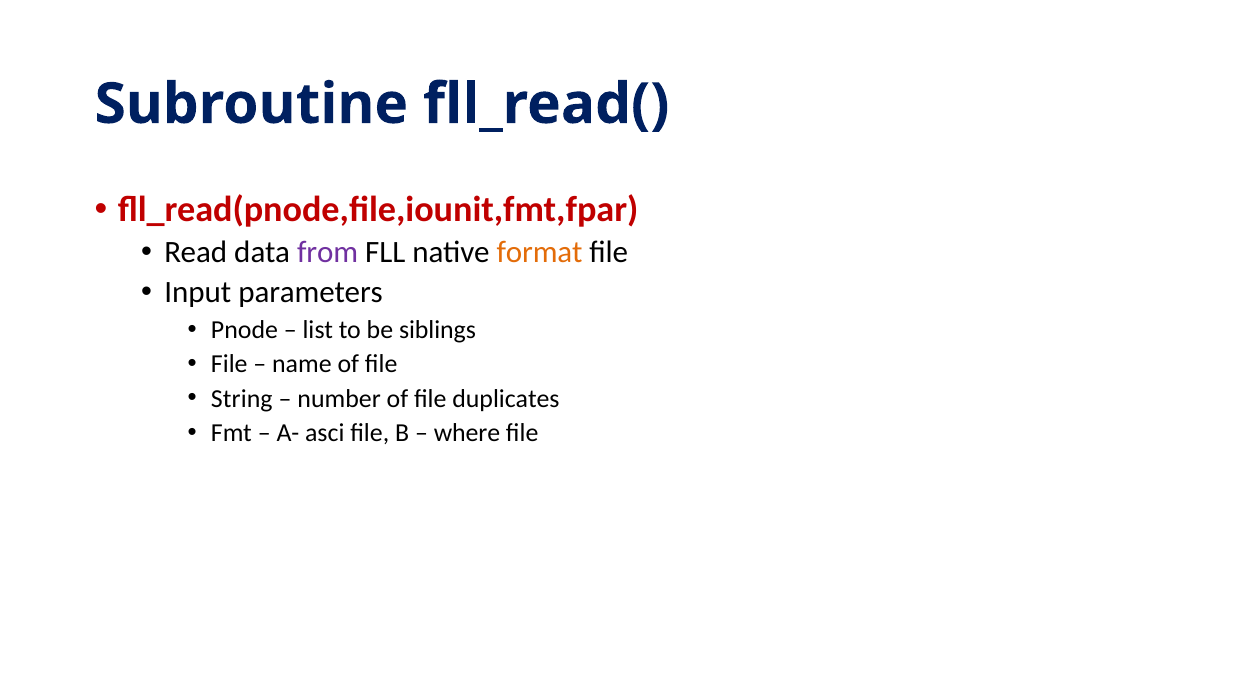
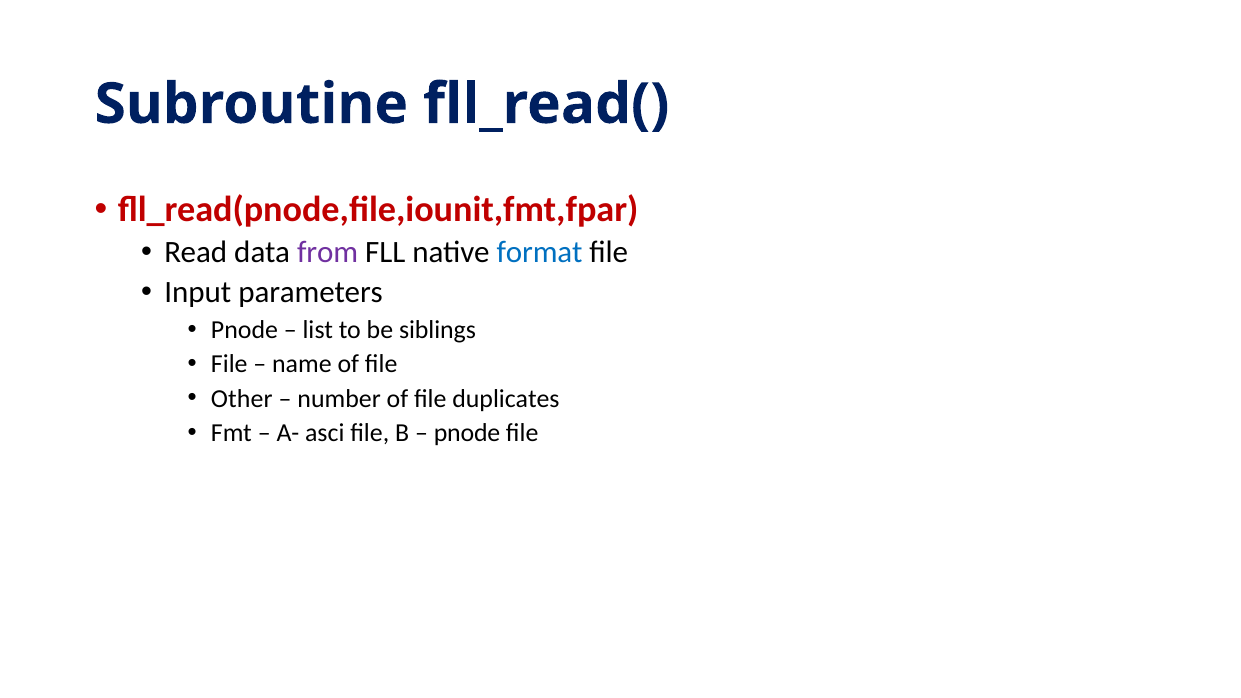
format colour: orange -> blue
String: String -> Other
where at (467, 433): where -> pnode
